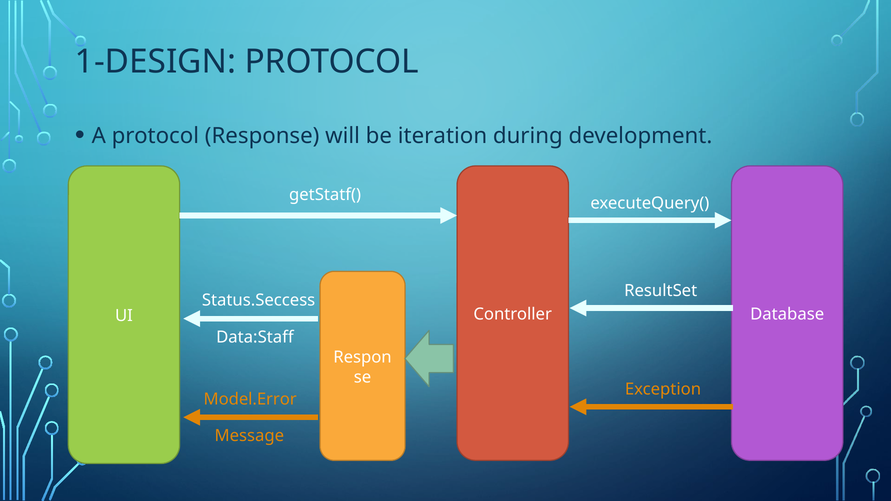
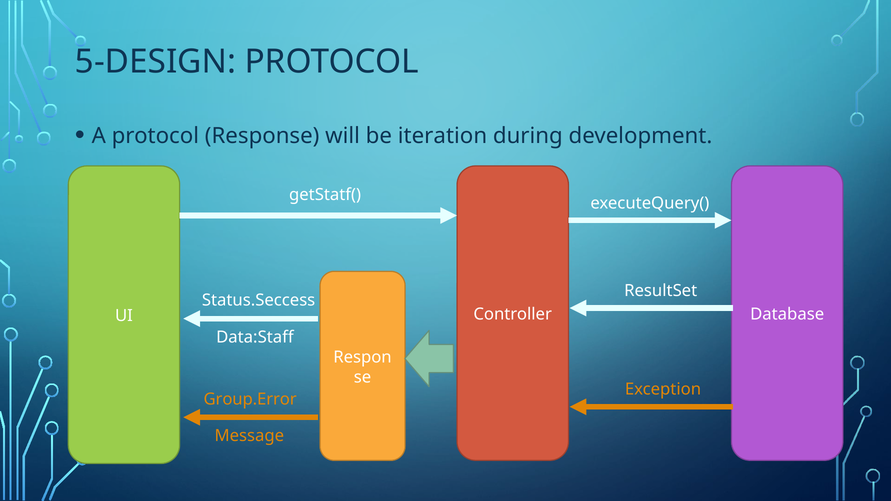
1-DESIGN: 1-DESIGN -> 5-DESIGN
Model.Error: Model.Error -> Group.Error
